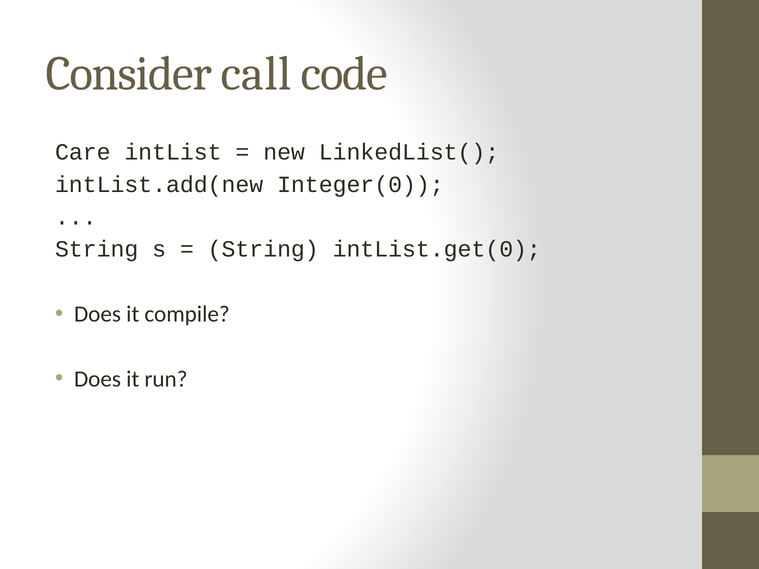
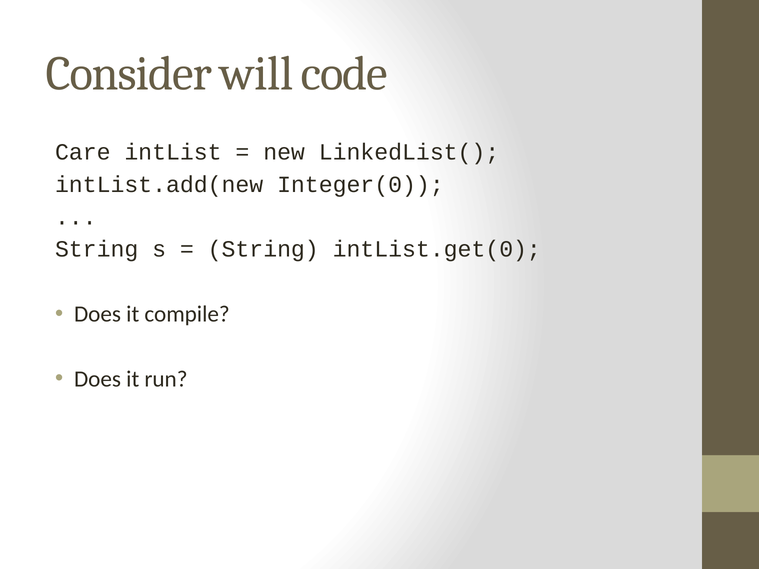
call: call -> will
